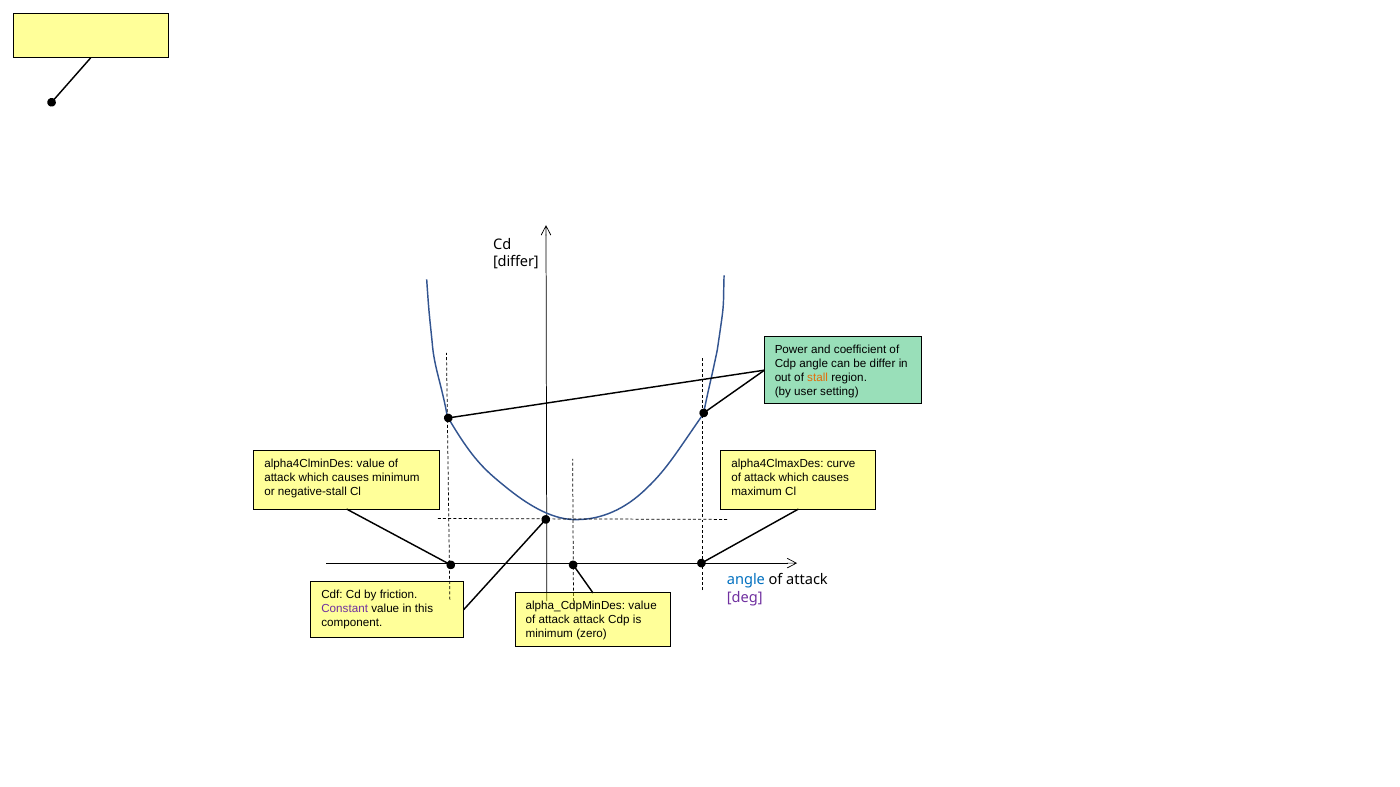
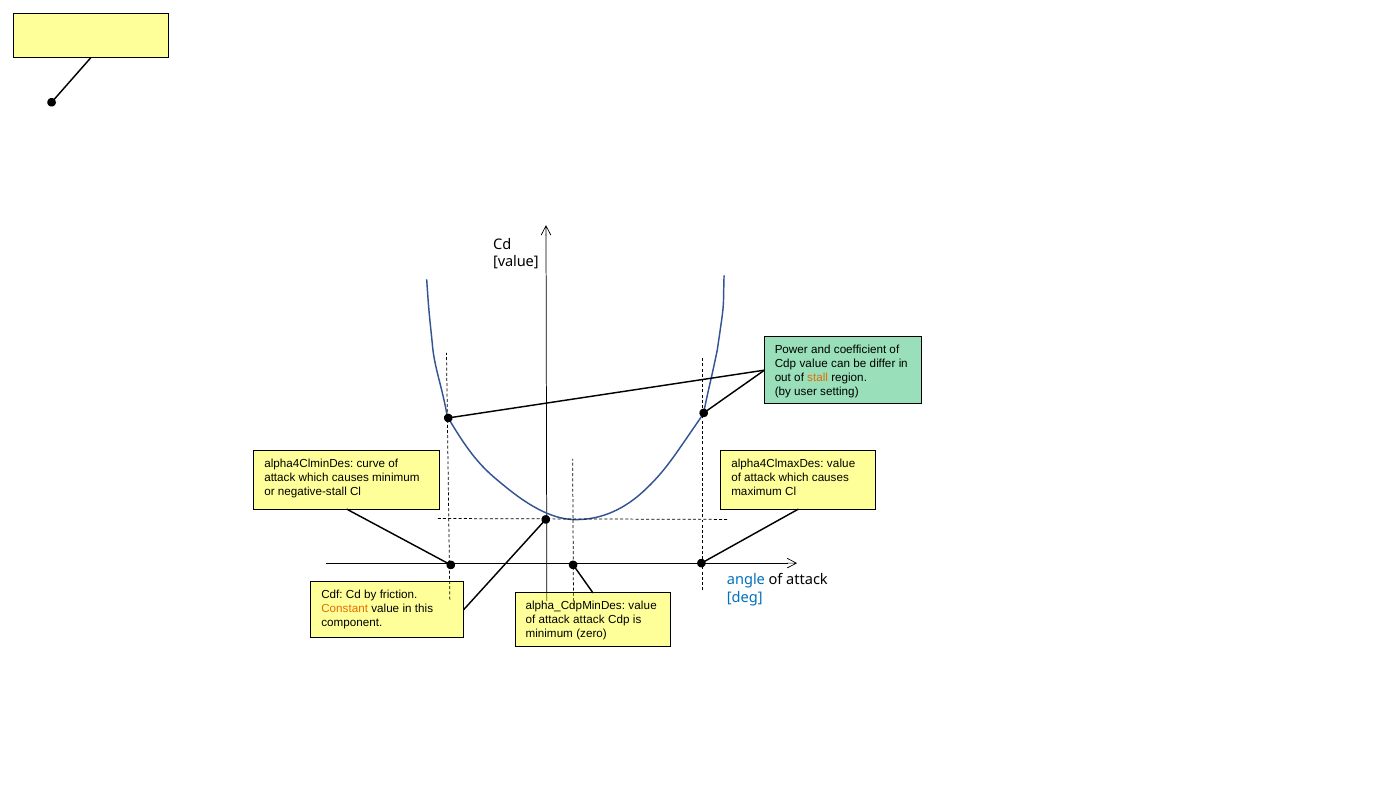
differ at (516, 262): differ -> value
Cdp angle: angle -> value
alpha4ClminDes value: value -> curve
alpha4ClmaxDes curve: curve -> value
deg colour: purple -> blue
Constant colour: purple -> orange
